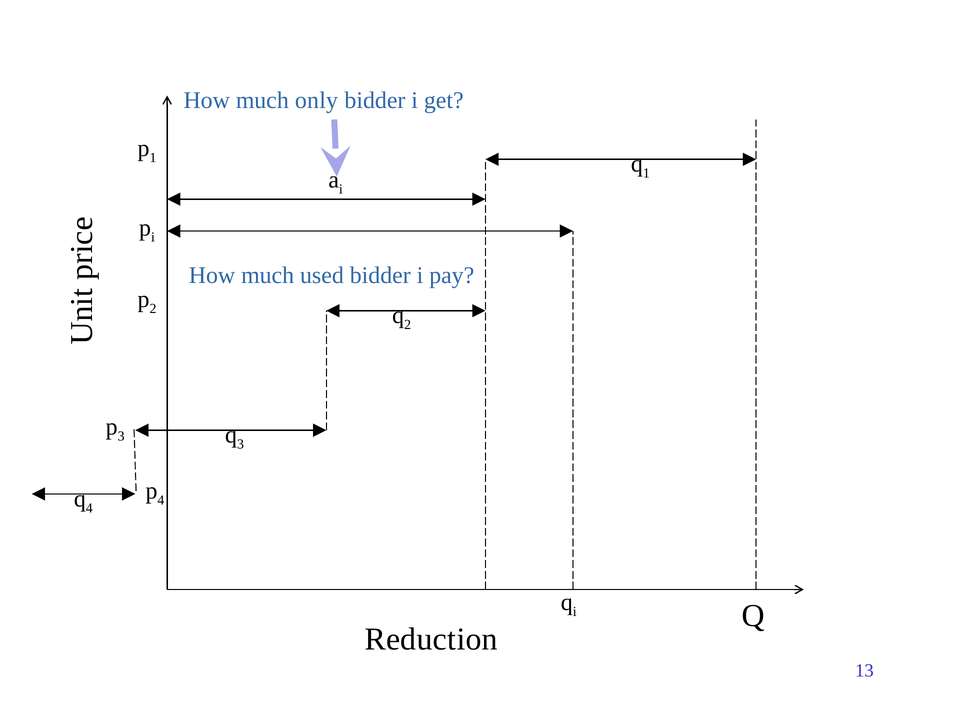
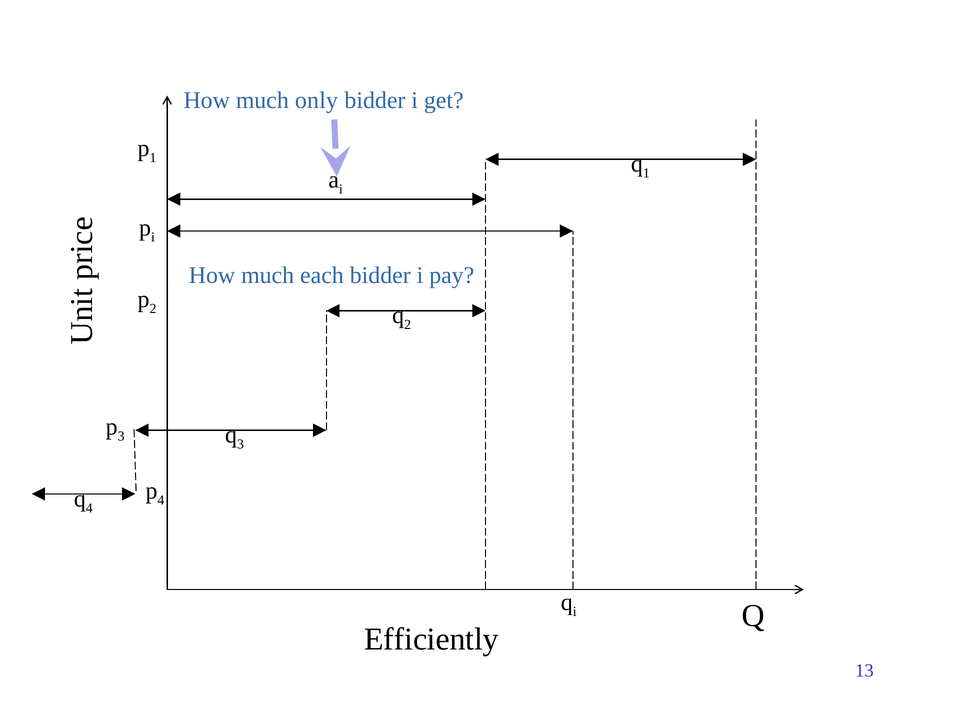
used: used -> each
Reduction: Reduction -> Efficiently
